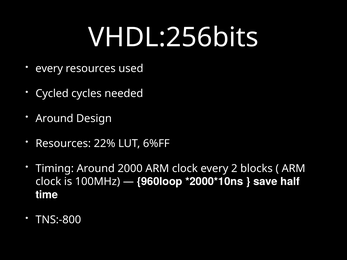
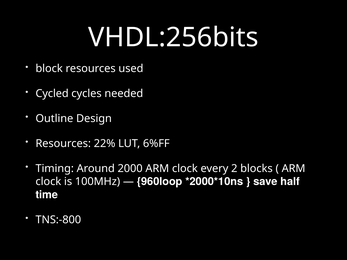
every at (49, 69): every -> block
Around at (54, 119): Around -> Outline
